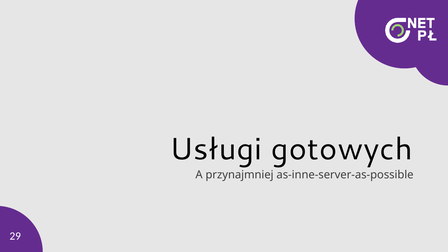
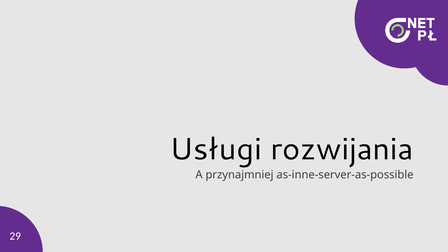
gotowych: gotowych -> rozwijania
